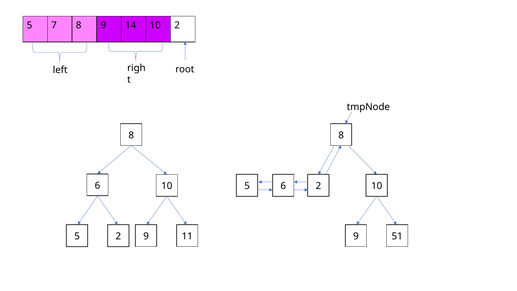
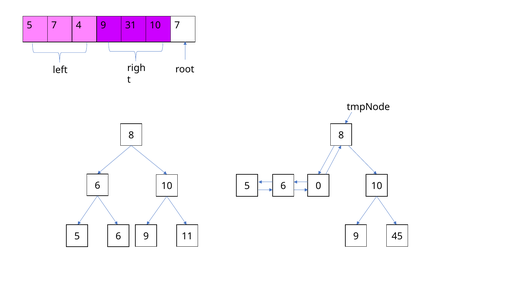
7 8: 8 -> 4
14: 14 -> 31
10 2: 2 -> 7
2 at (318, 186): 2 -> 0
2 at (118, 236): 2 -> 6
51: 51 -> 45
